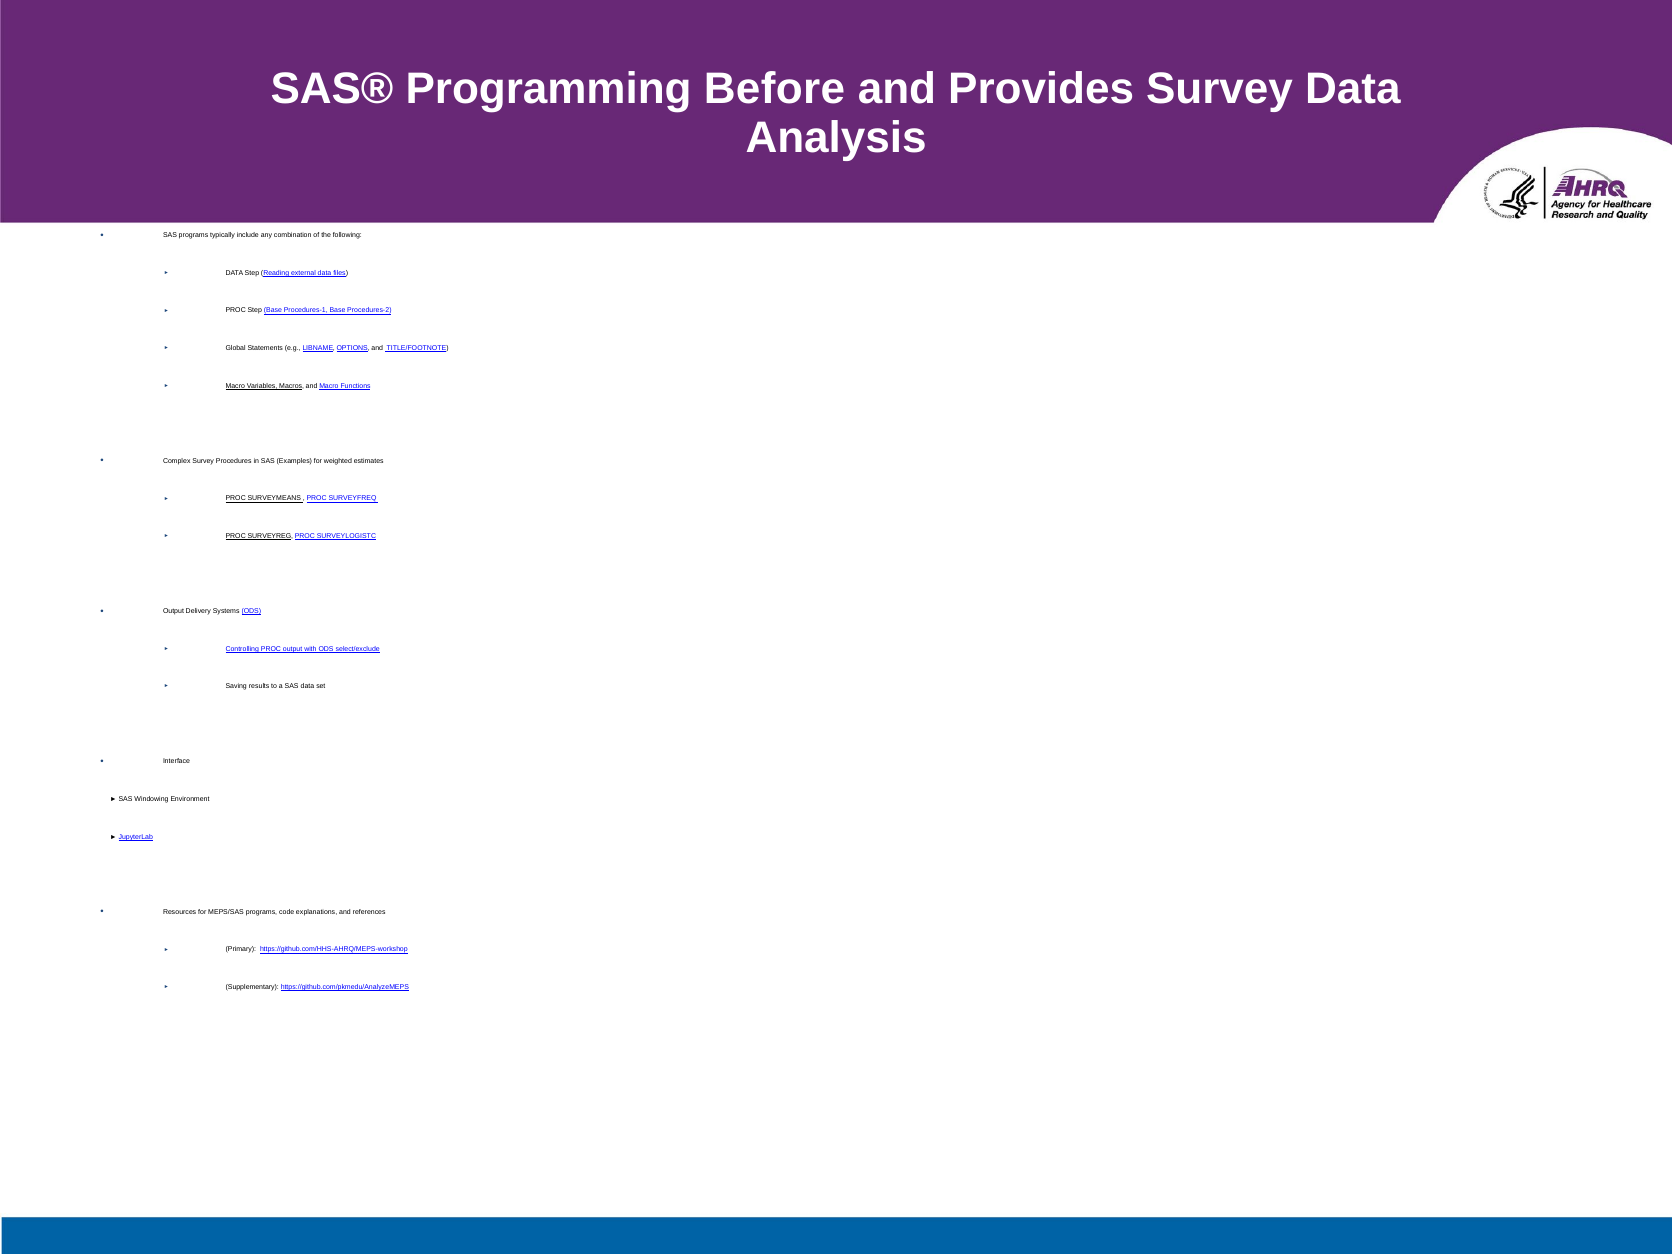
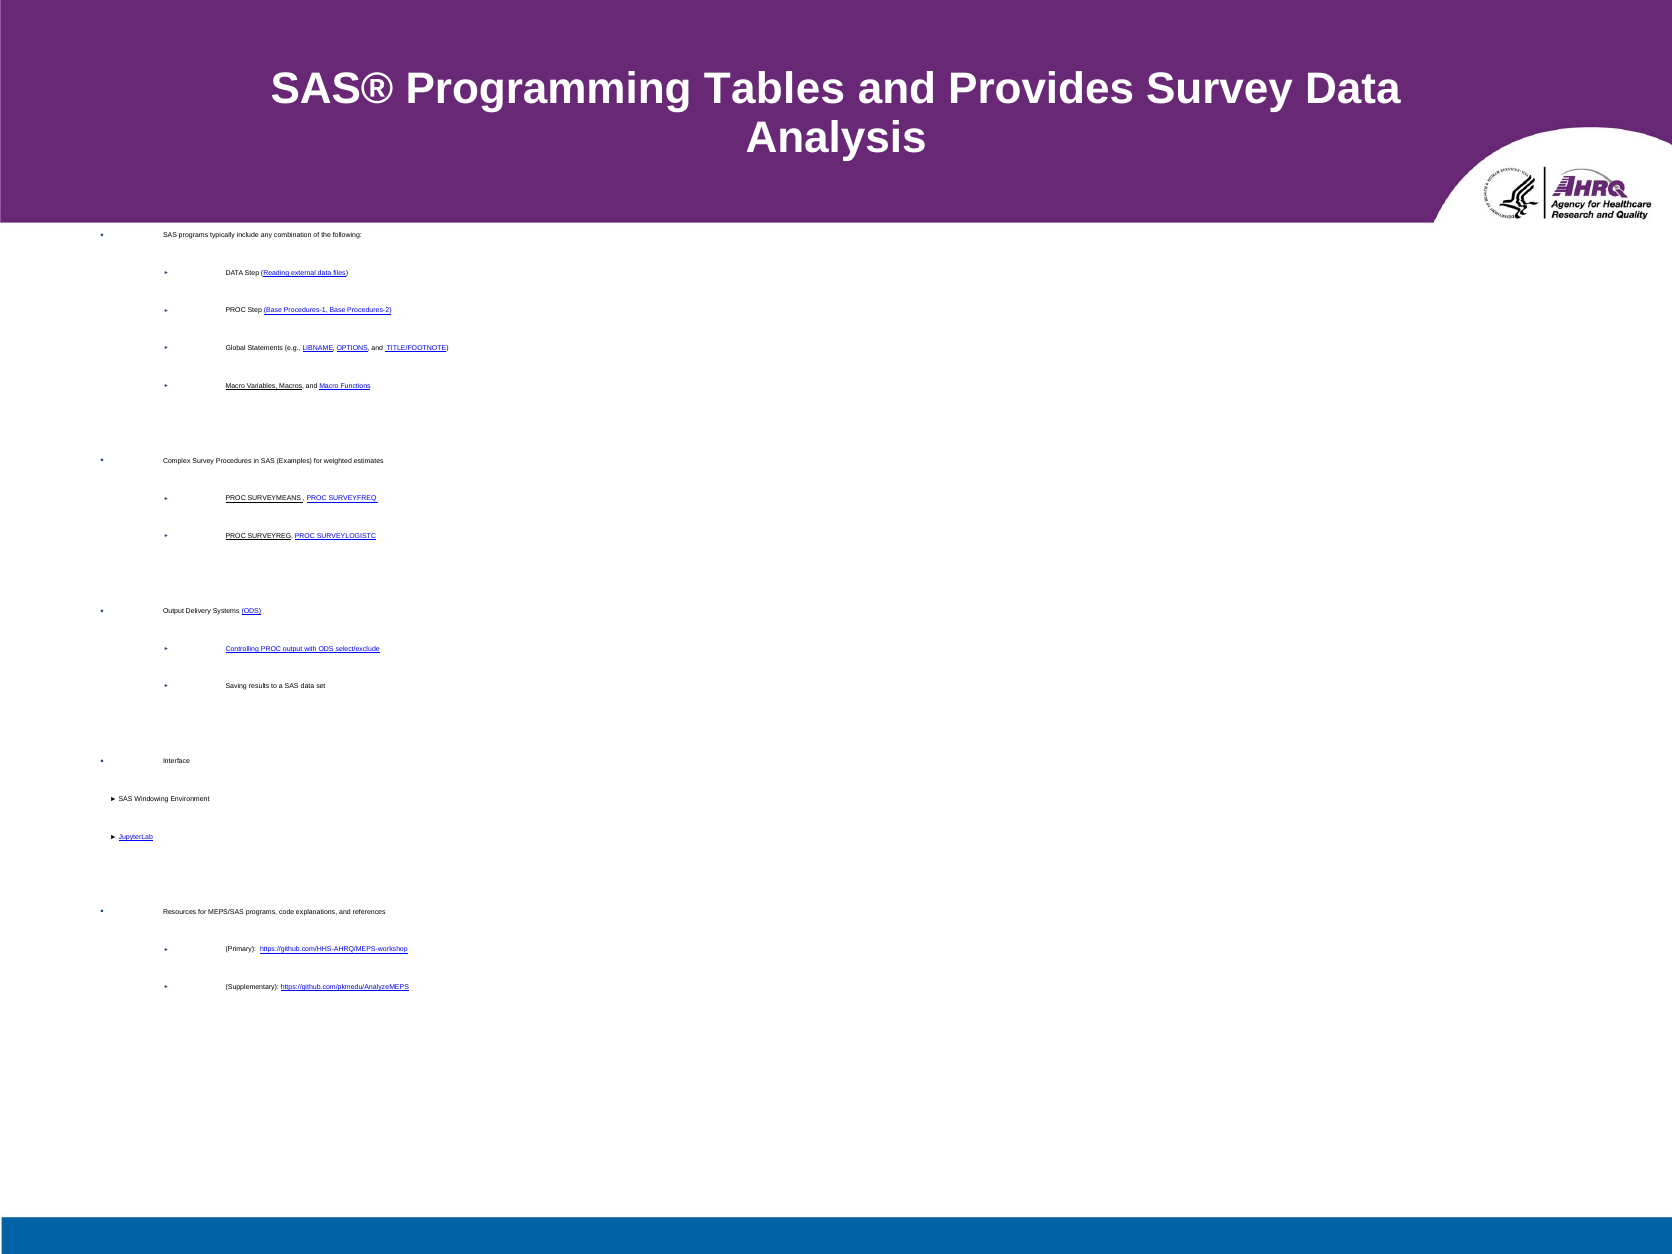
Before: Before -> Tables
